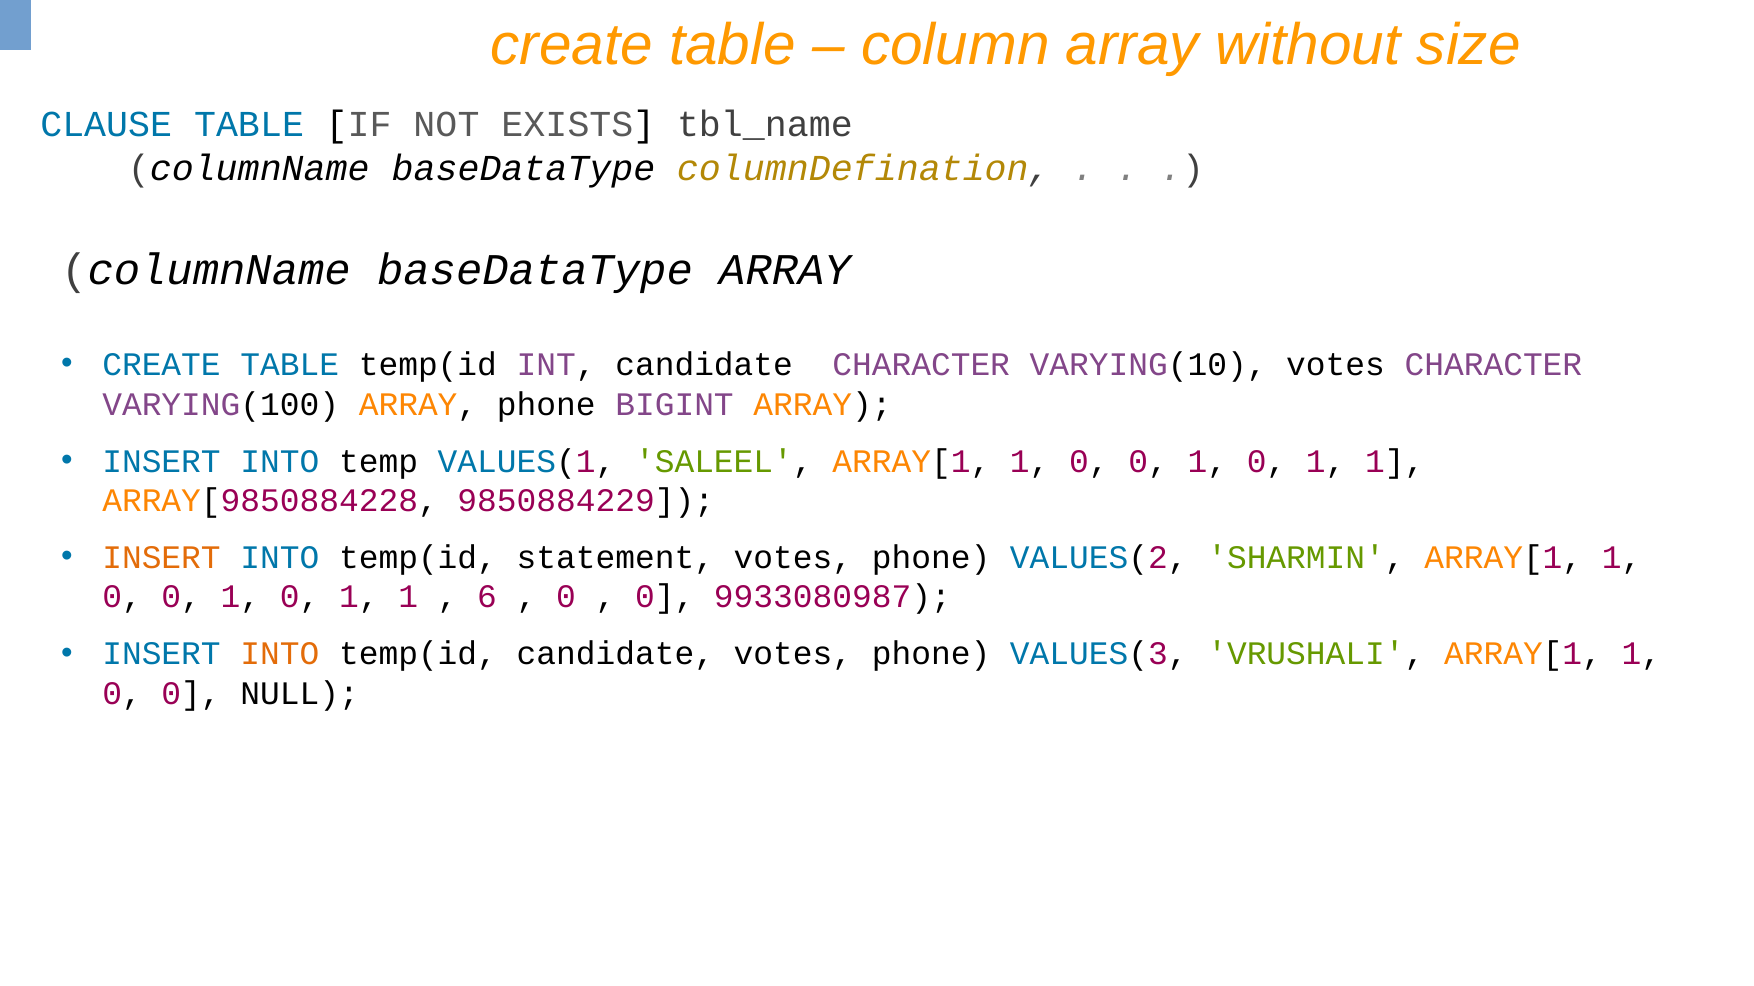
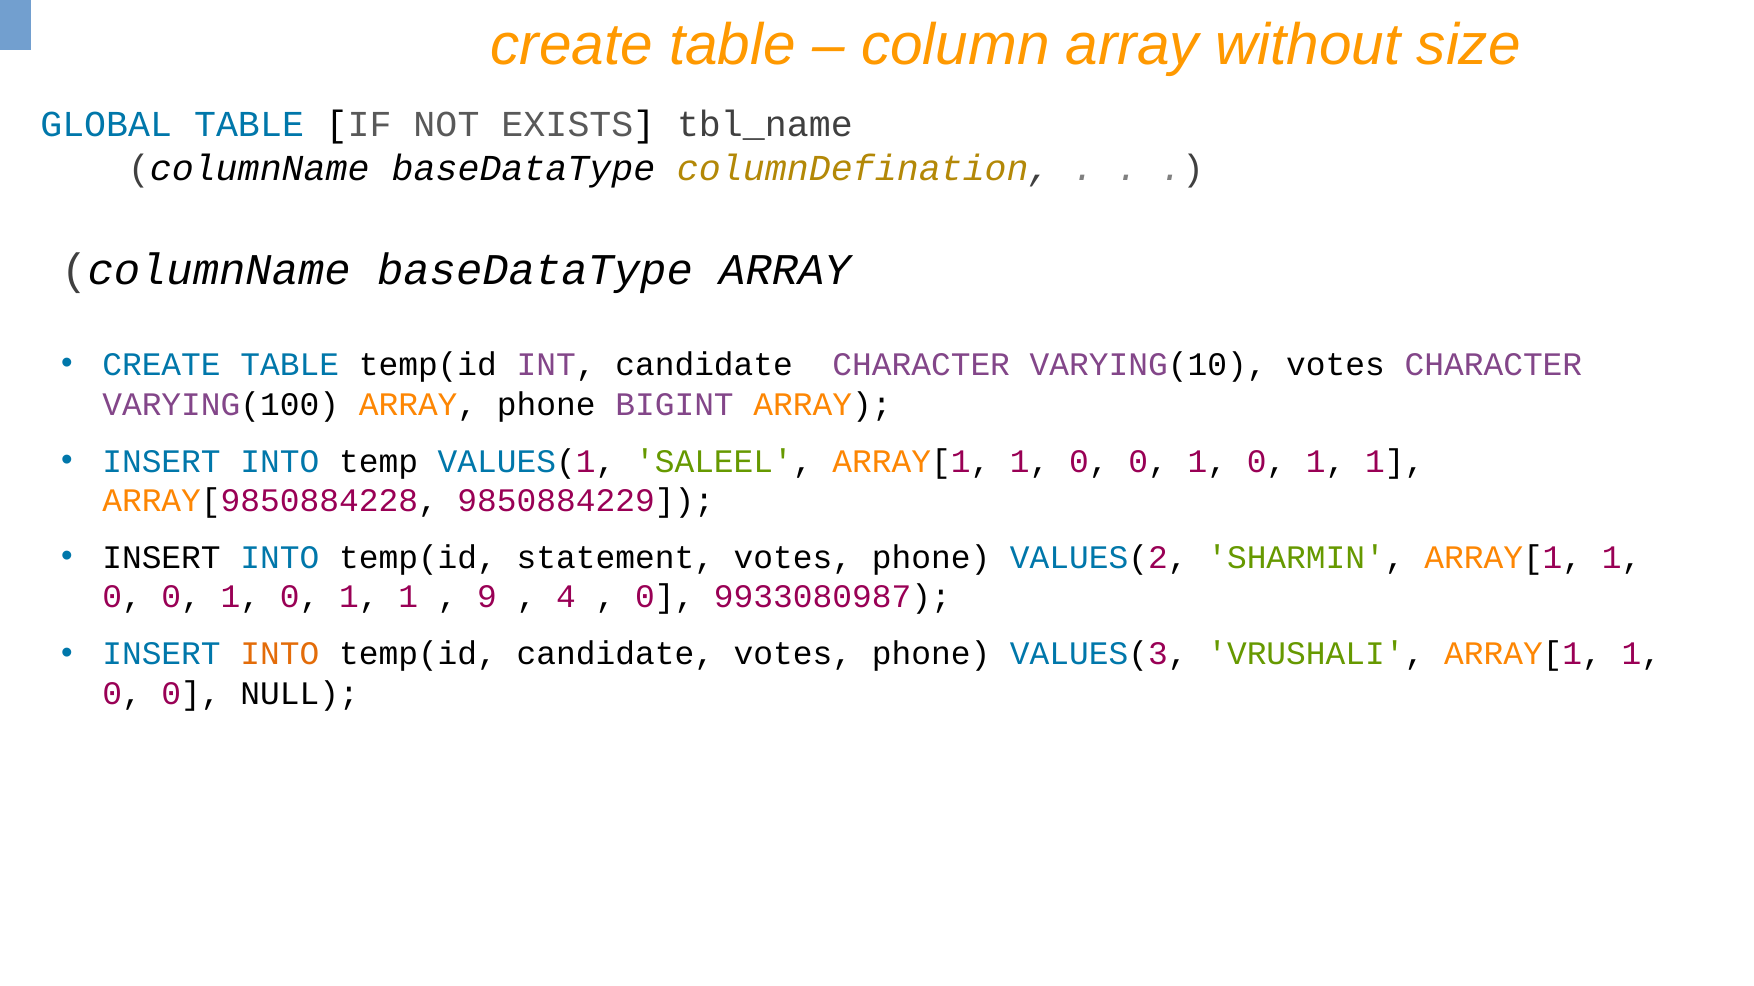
CLAUSE: CLAUSE -> GLOBAL
INSERT at (161, 558) colour: orange -> black
6: 6 -> 9
0 at (566, 597): 0 -> 4
